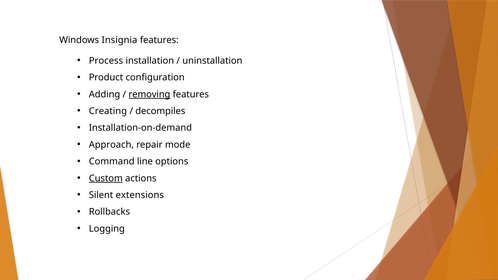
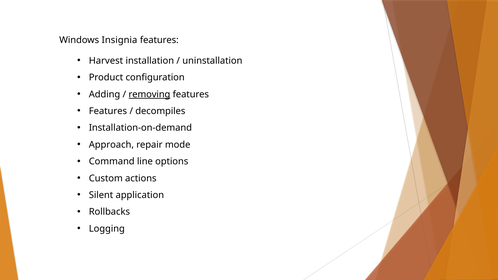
Process: Process -> Harvest
Creating at (108, 111): Creating -> Features
Custom underline: present -> none
extensions: extensions -> application
